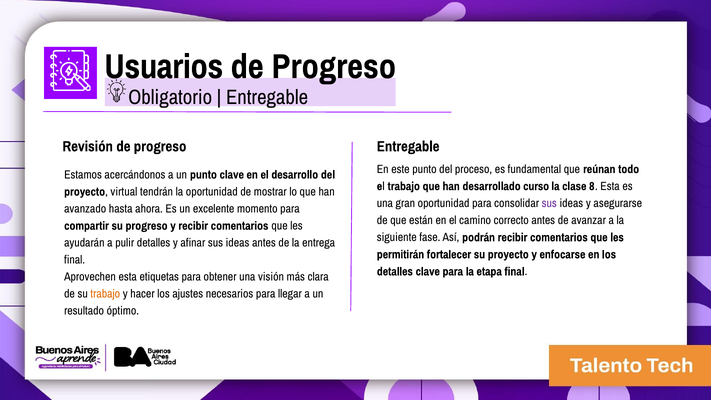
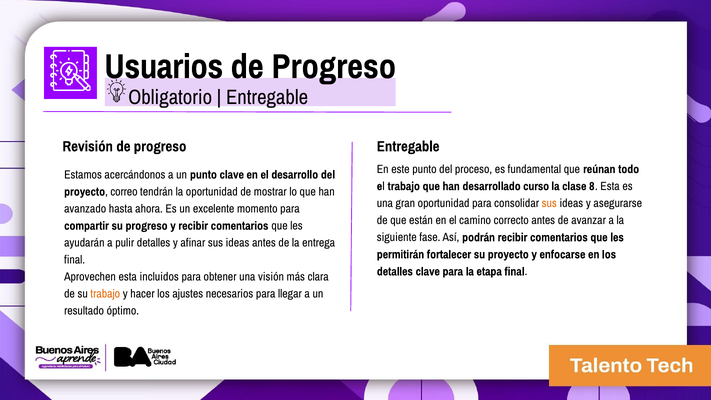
virtual: virtual -> correo
sus at (549, 203) colour: purple -> orange
etiquetas: etiquetas -> incluidos
